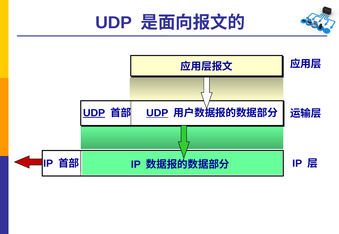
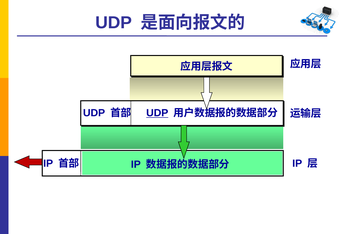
UDP at (94, 113) underline: present -> none
